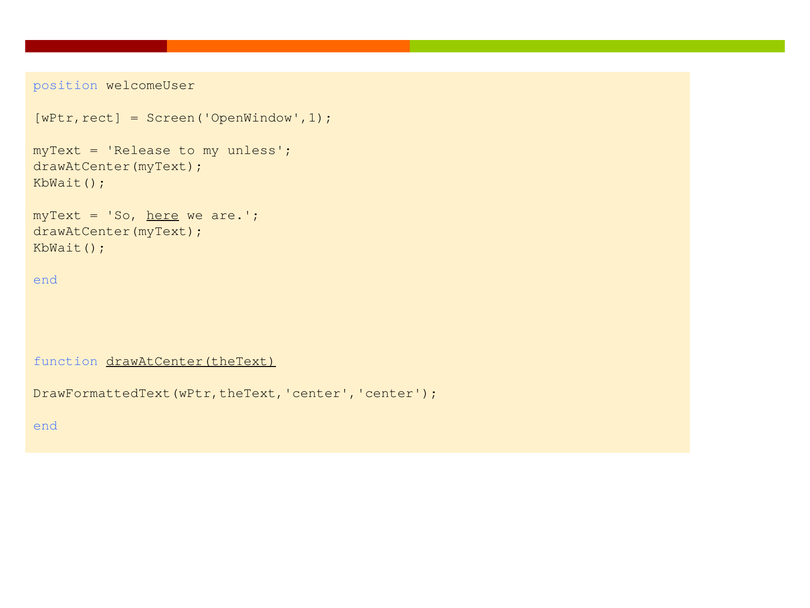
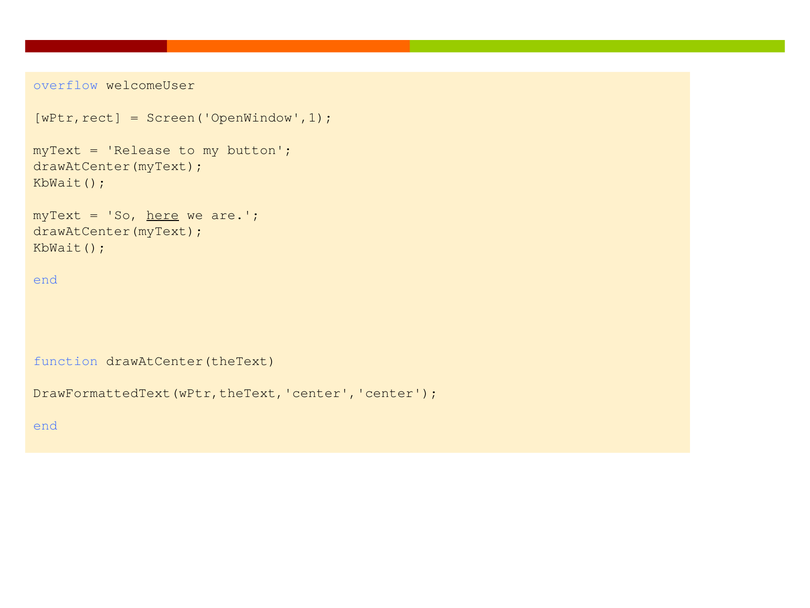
position: position -> overflow
unless: unless -> button
drawAtCenter(theText underline: present -> none
